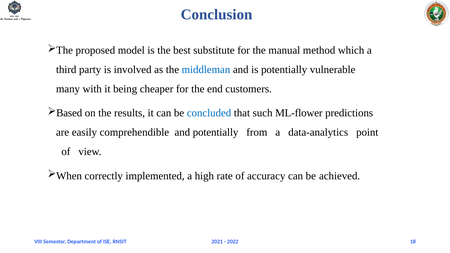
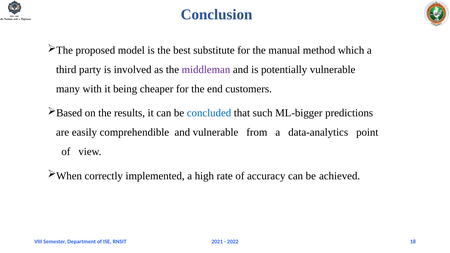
middleman colour: blue -> purple
ML-flower: ML-flower -> ML-bigger
and potentially: potentially -> vulnerable
